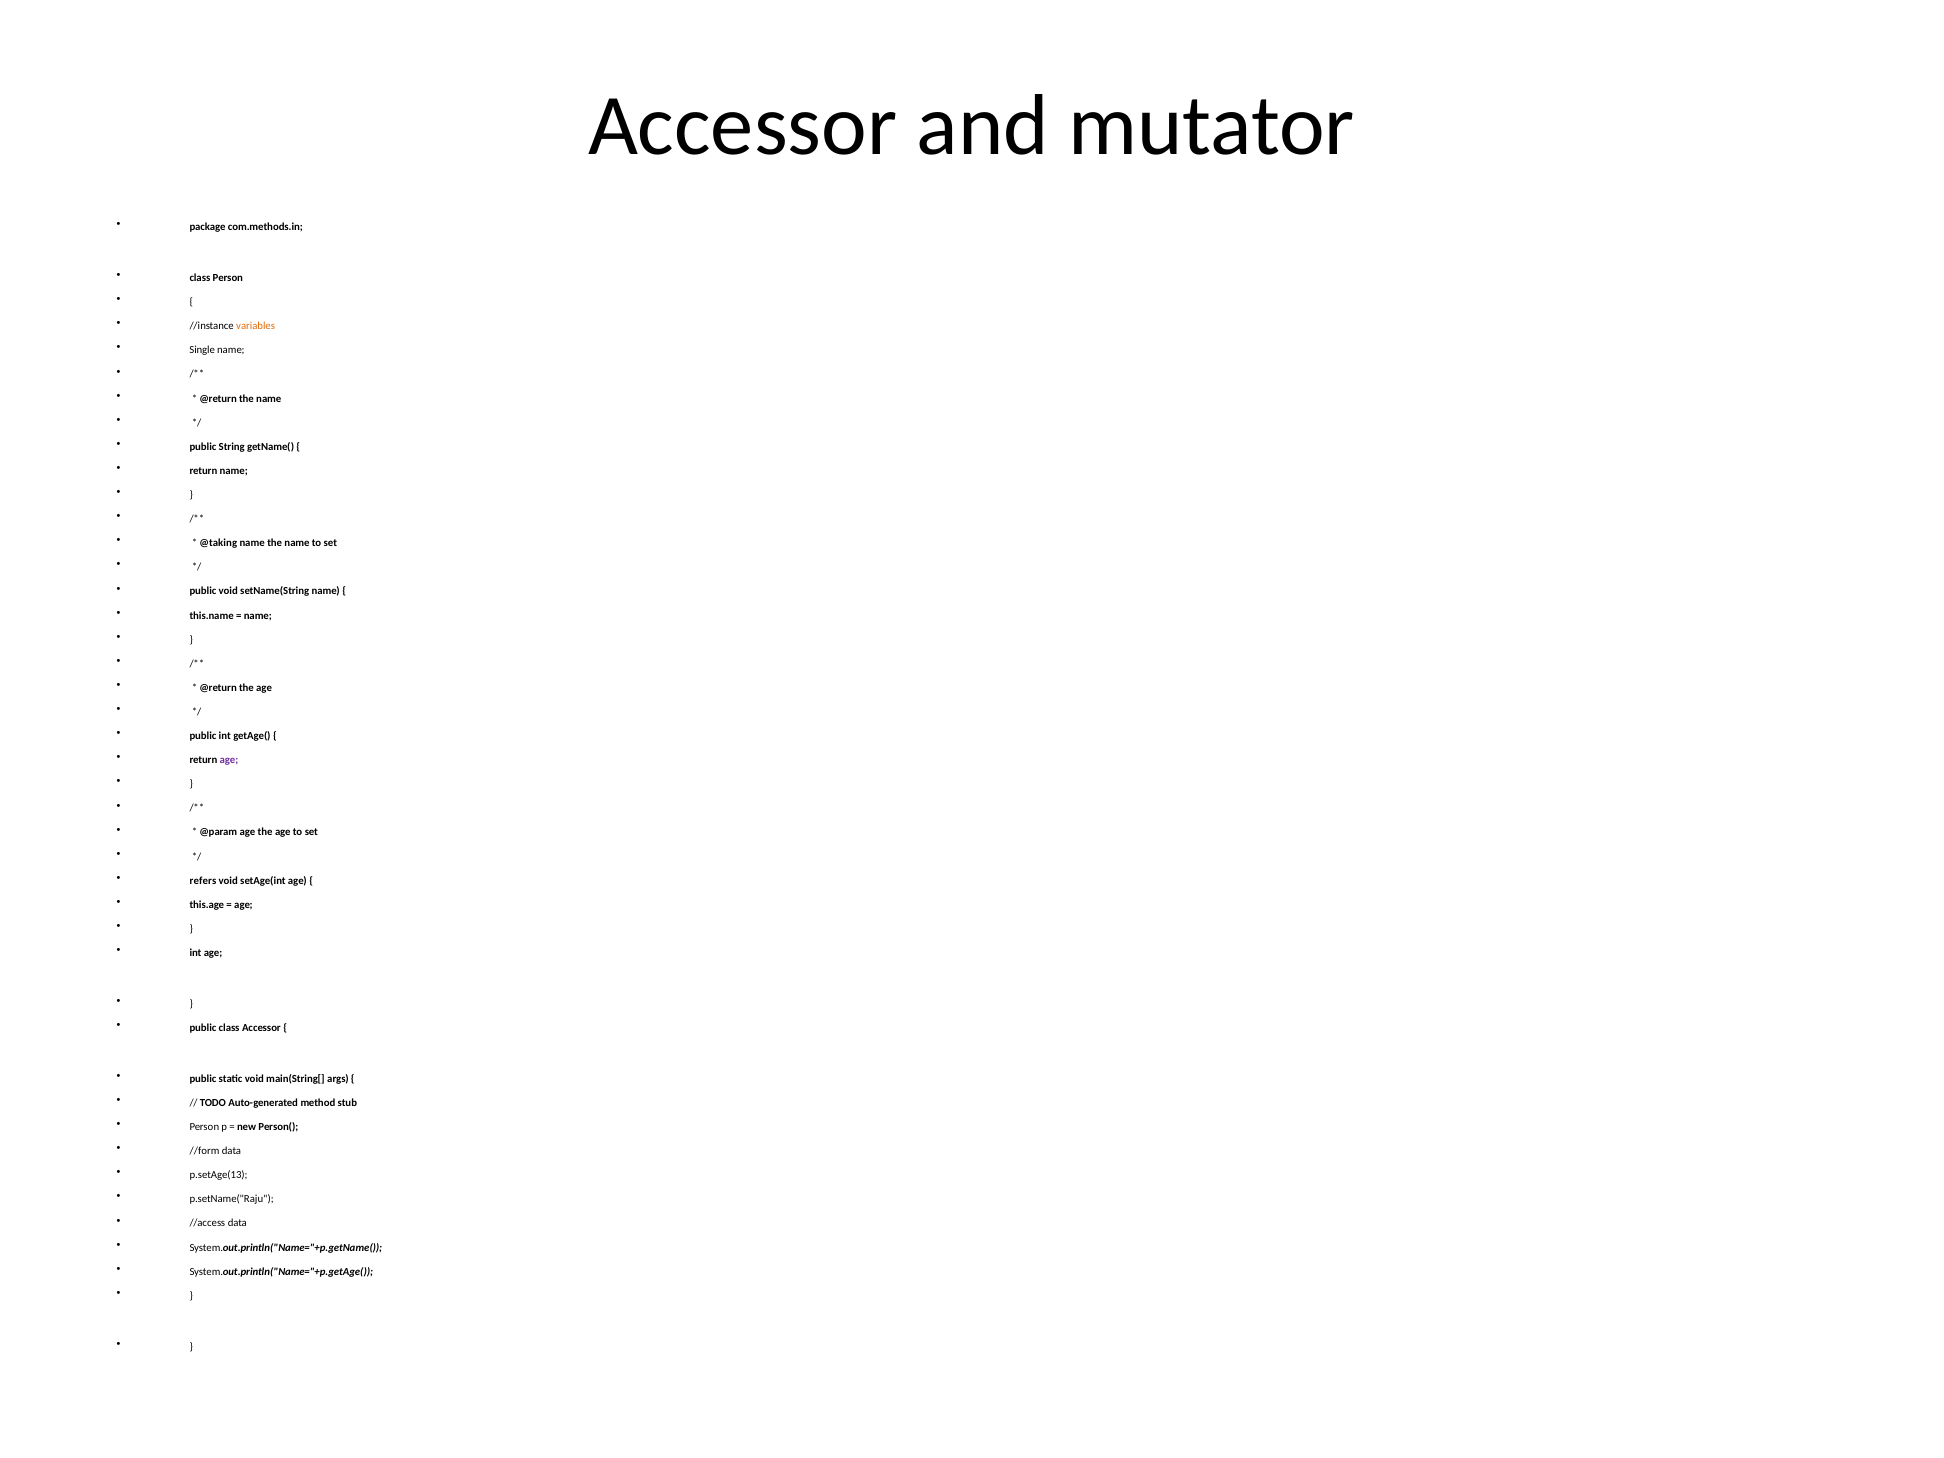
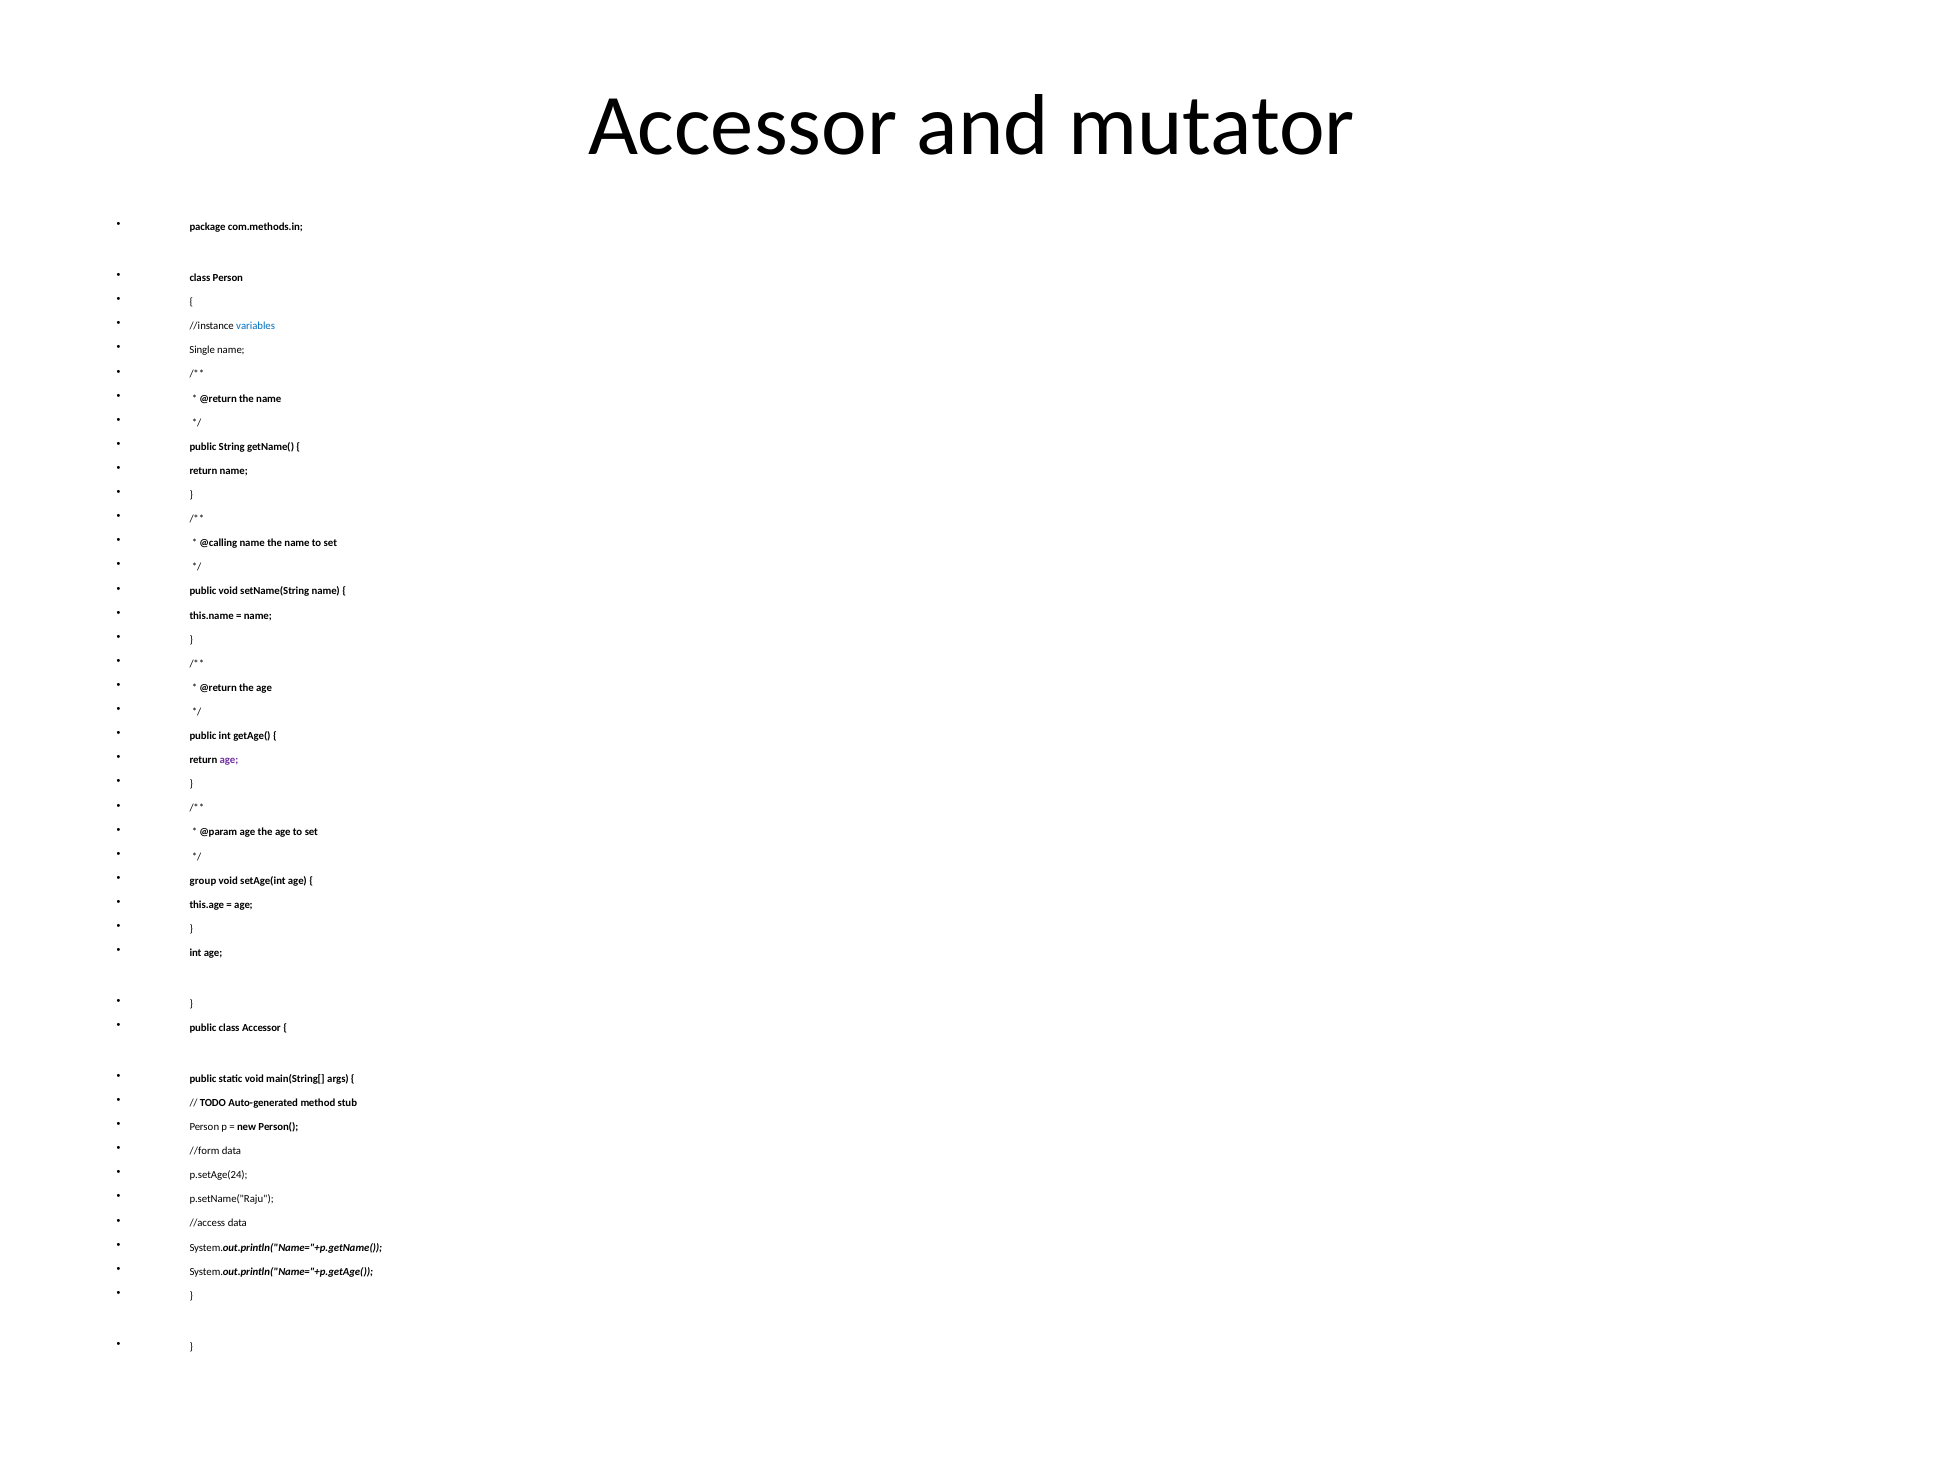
variables colour: orange -> blue
@taking: @taking -> @calling
refers: refers -> group
p.setAge(13: p.setAge(13 -> p.setAge(24
